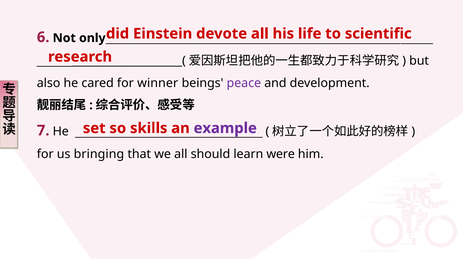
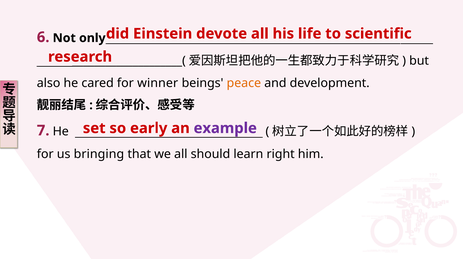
peace colour: purple -> orange
skills: skills -> early
were: were -> right
